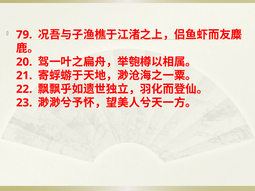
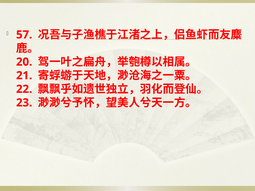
79: 79 -> 57
